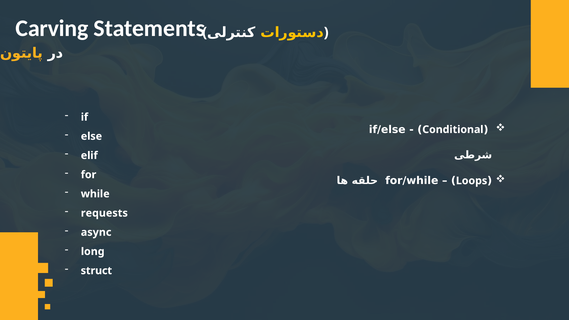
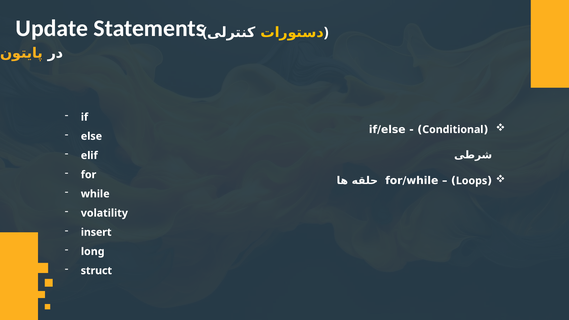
Carving: Carving -> Update
requests: requests -> volatility
async: async -> insert
